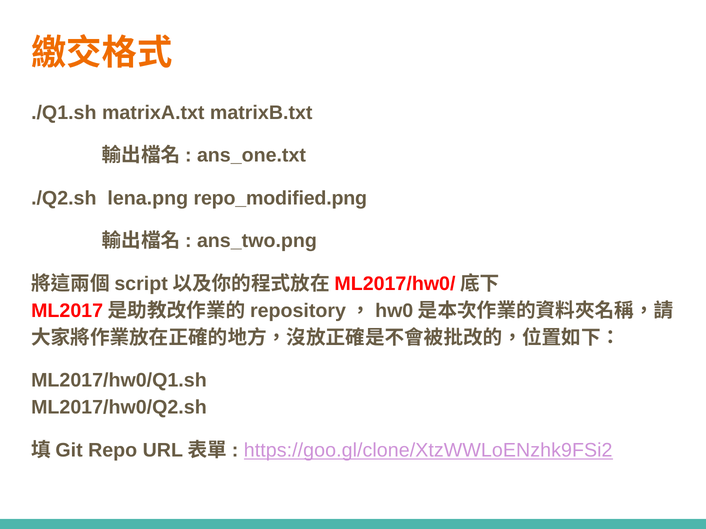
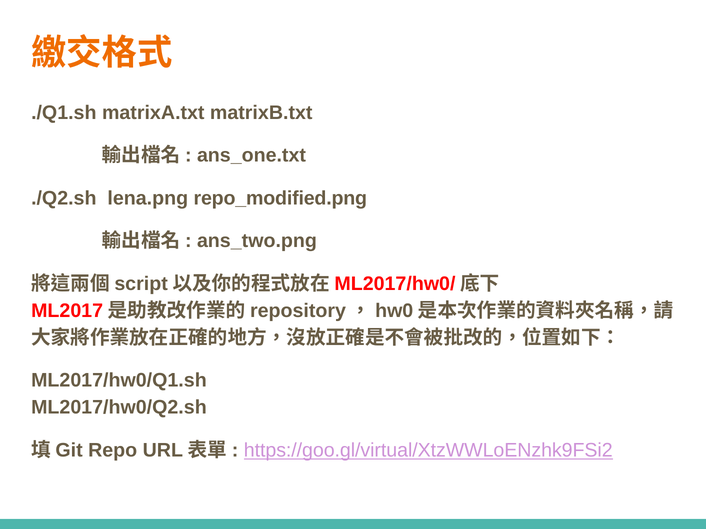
https://goo.gl/clone/XtzWWLoENzhk9FSi2: https://goo.gl/clone/XtzWWLoENzhk9FSi2 -> https://goo.gl/virtual/XtzWWLoENzhk9FSi2
